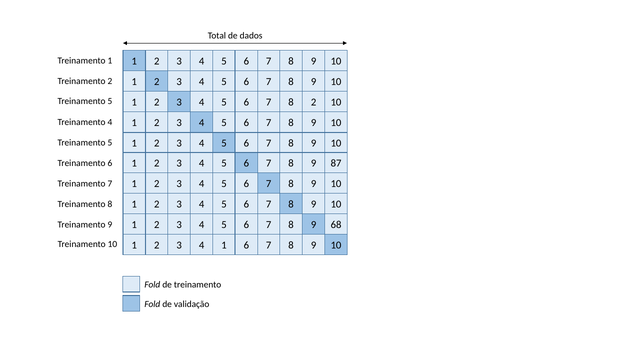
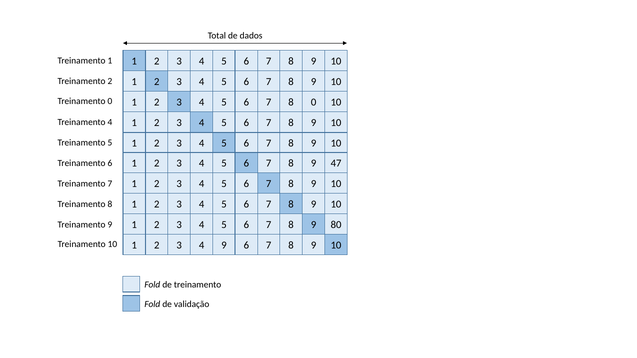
5 at (110, 101): 5 -> 0
8 2: 2 -> 0
87: 87 -> 47
68: 68 -> 80
4 1: 1 -> 9
